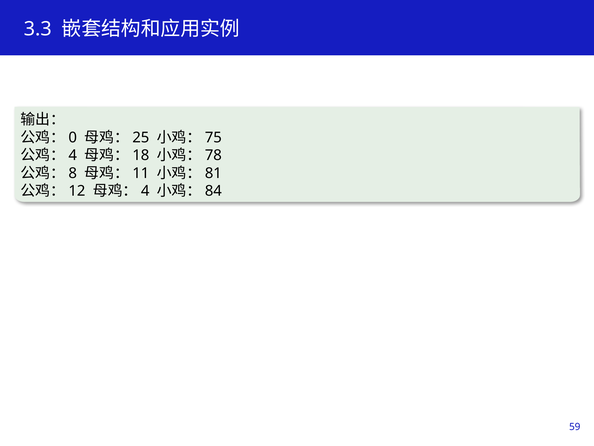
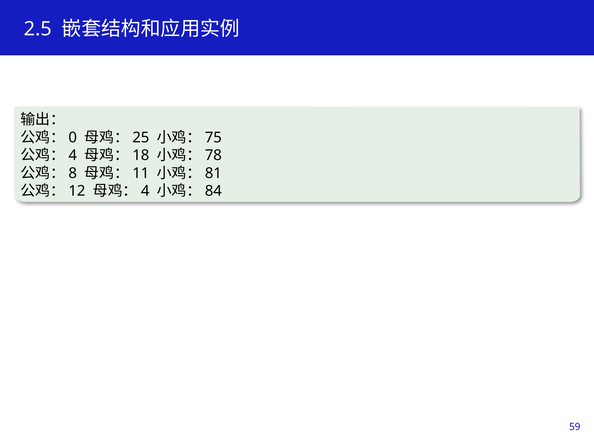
3.3: 3.3 -> 2.5
